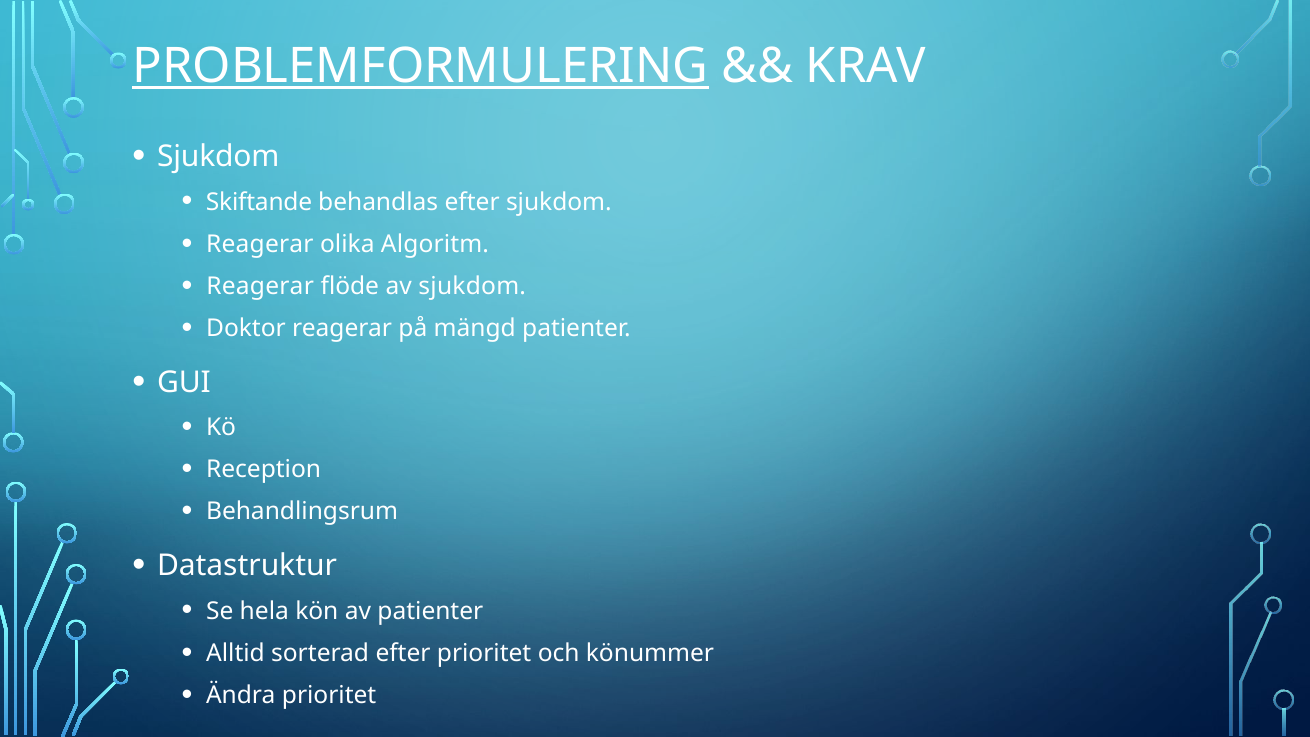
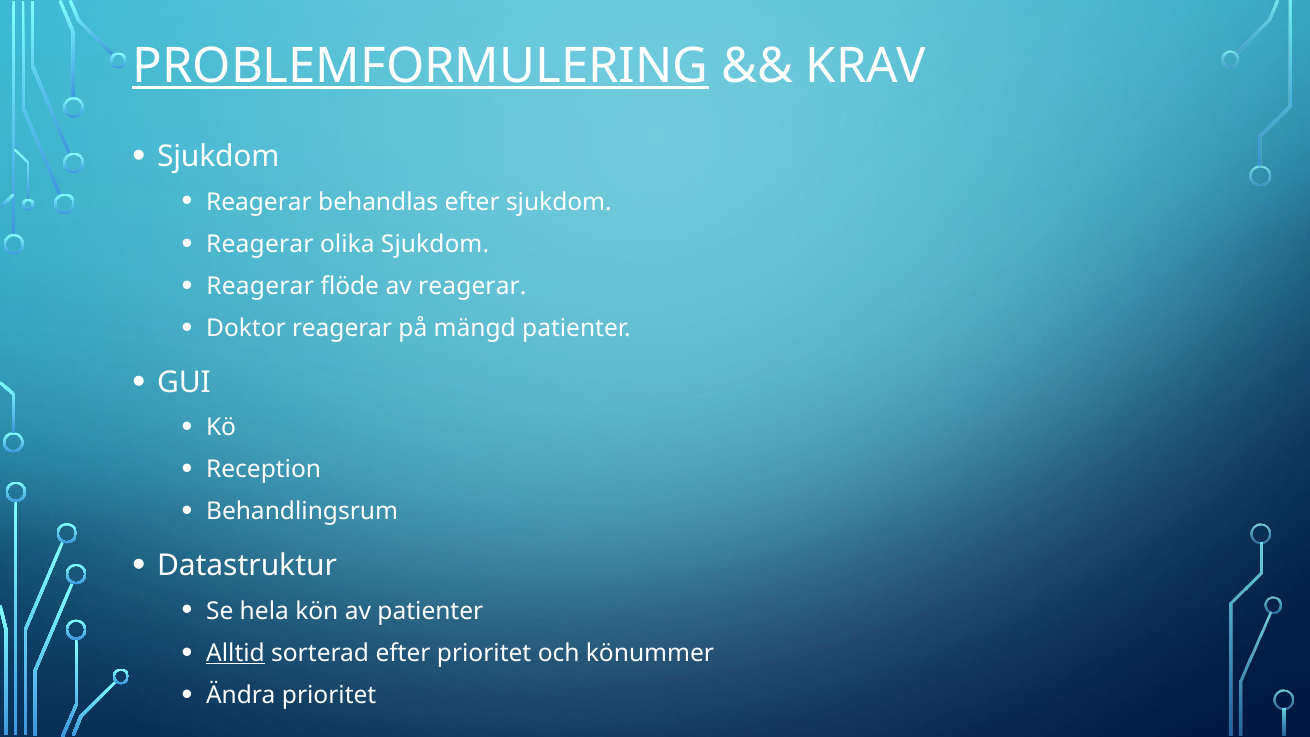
Skiftande at (259, 202): Skiftande -> Reagerar
olika Algoritm: Algoritm -> Sjukdom
av sjukdom: sjukdom -> reagerar
Alltid underline: none -> present
